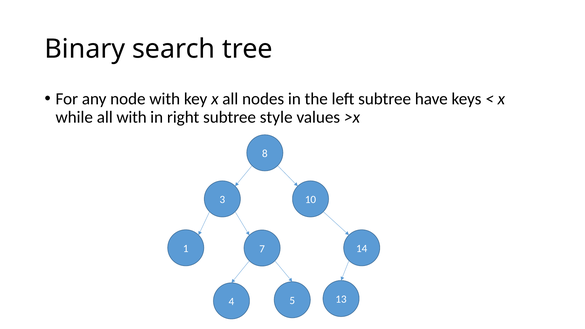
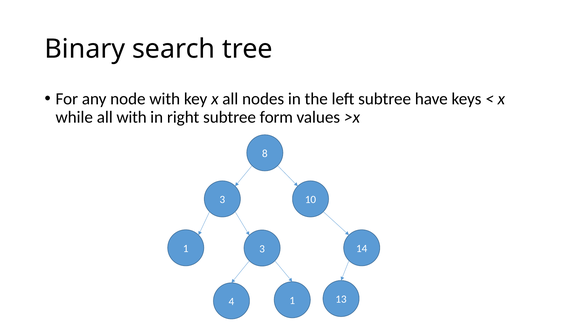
style: style -> form
1 7: 7 -> 3
4 5: 5 -> 1
